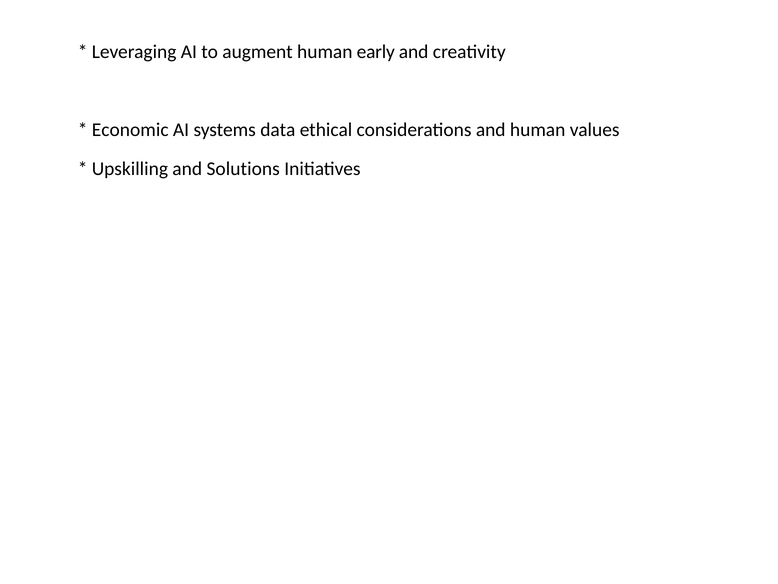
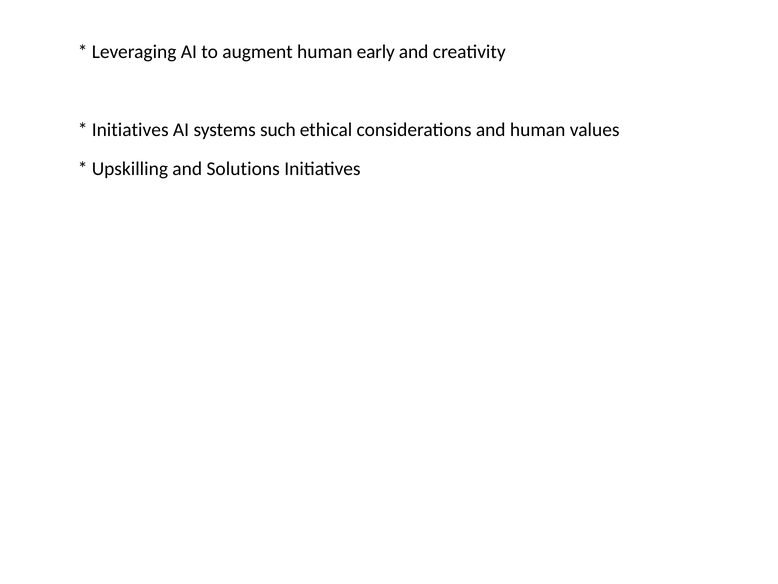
Economic at (130, 130): Economic -> Initiatives
data: data -> such
